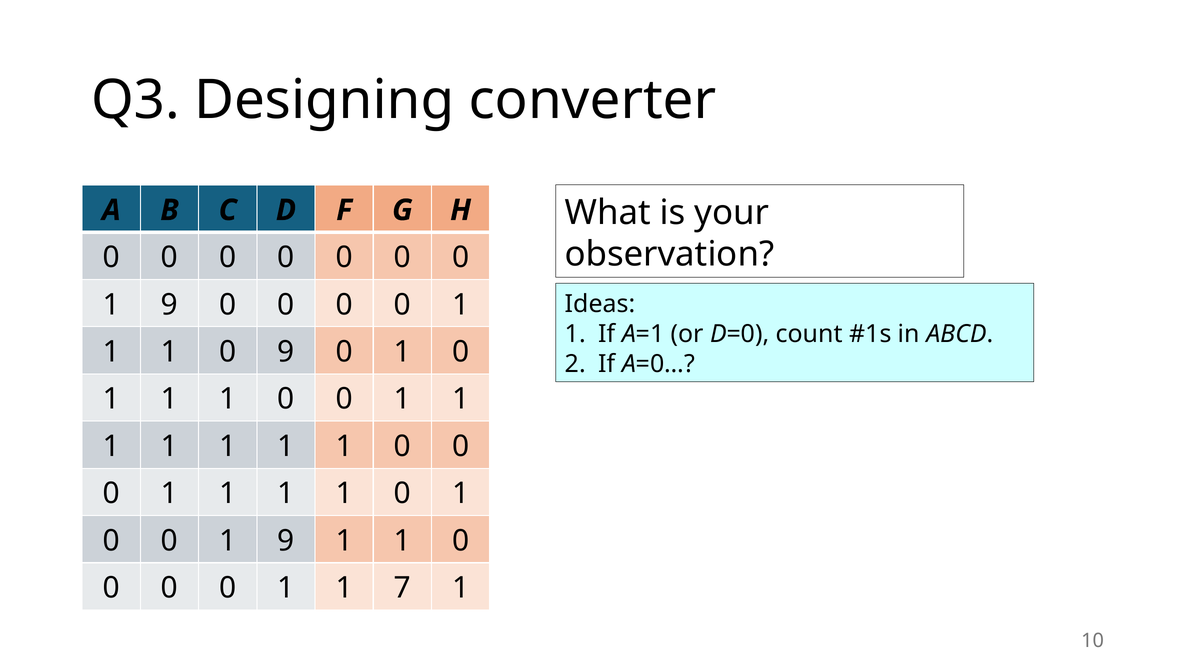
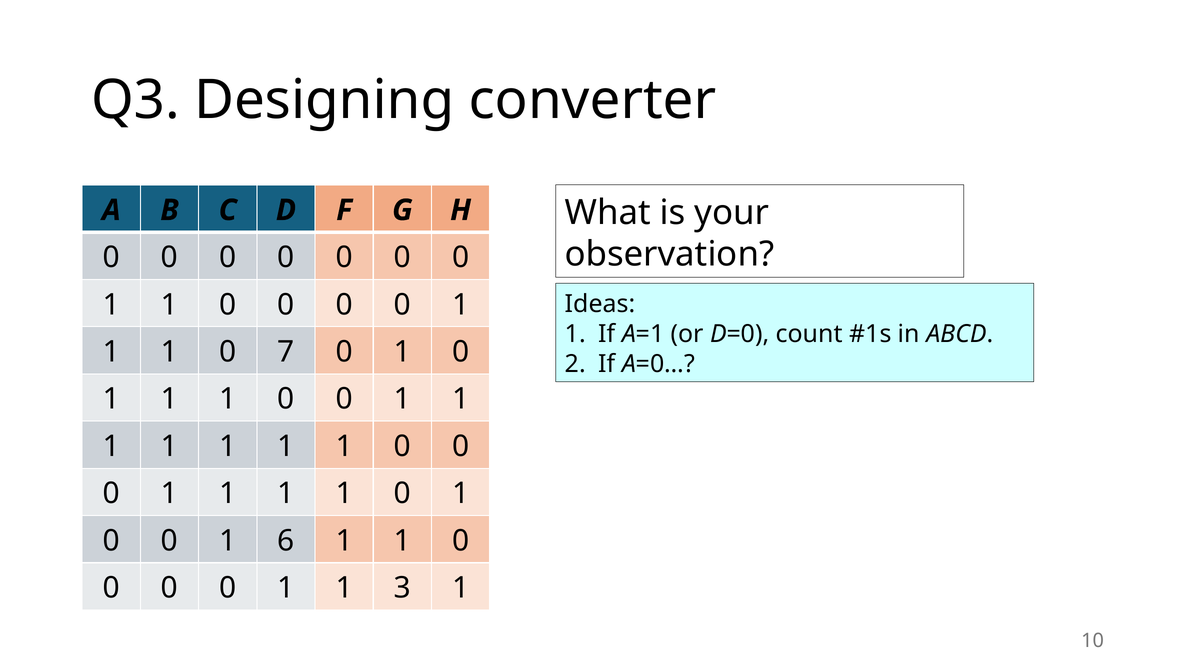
9 at (170, 305): 9 -> 1
0 9: 9 -> 7
9 at (286, 541): 9 -> 6
7: 7 -> 3
